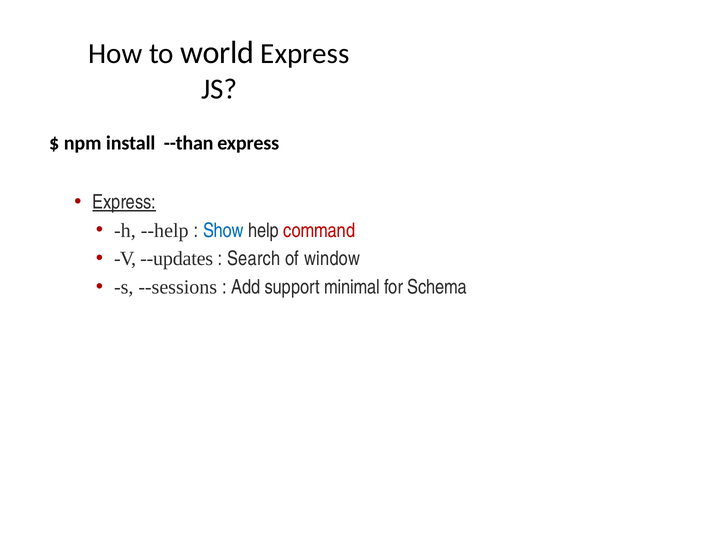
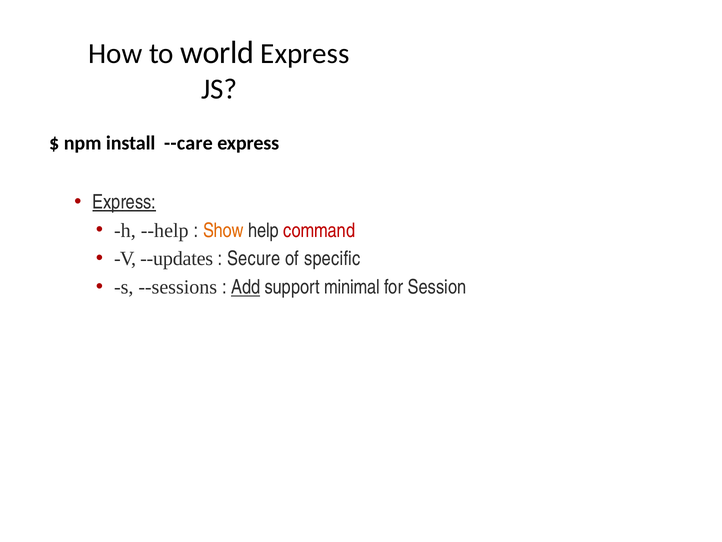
--than: --than -> --care
Show colour: blue -> orange
Search: Search -> Secure
window: window -> specific
Add underline: none -> present
Schema: Schema -> Session
